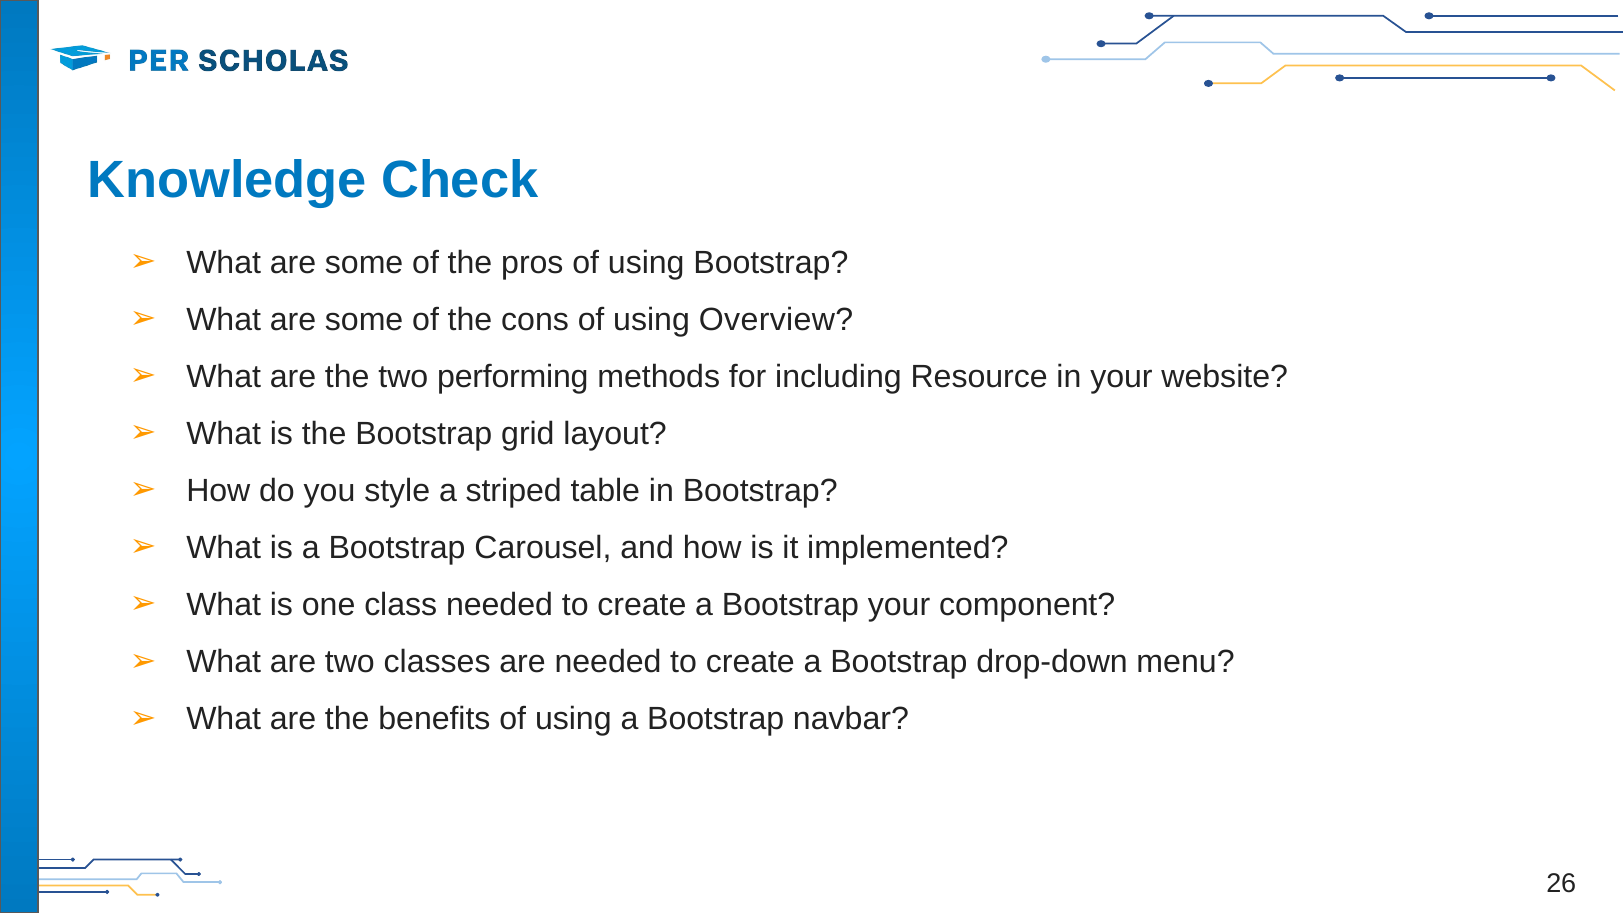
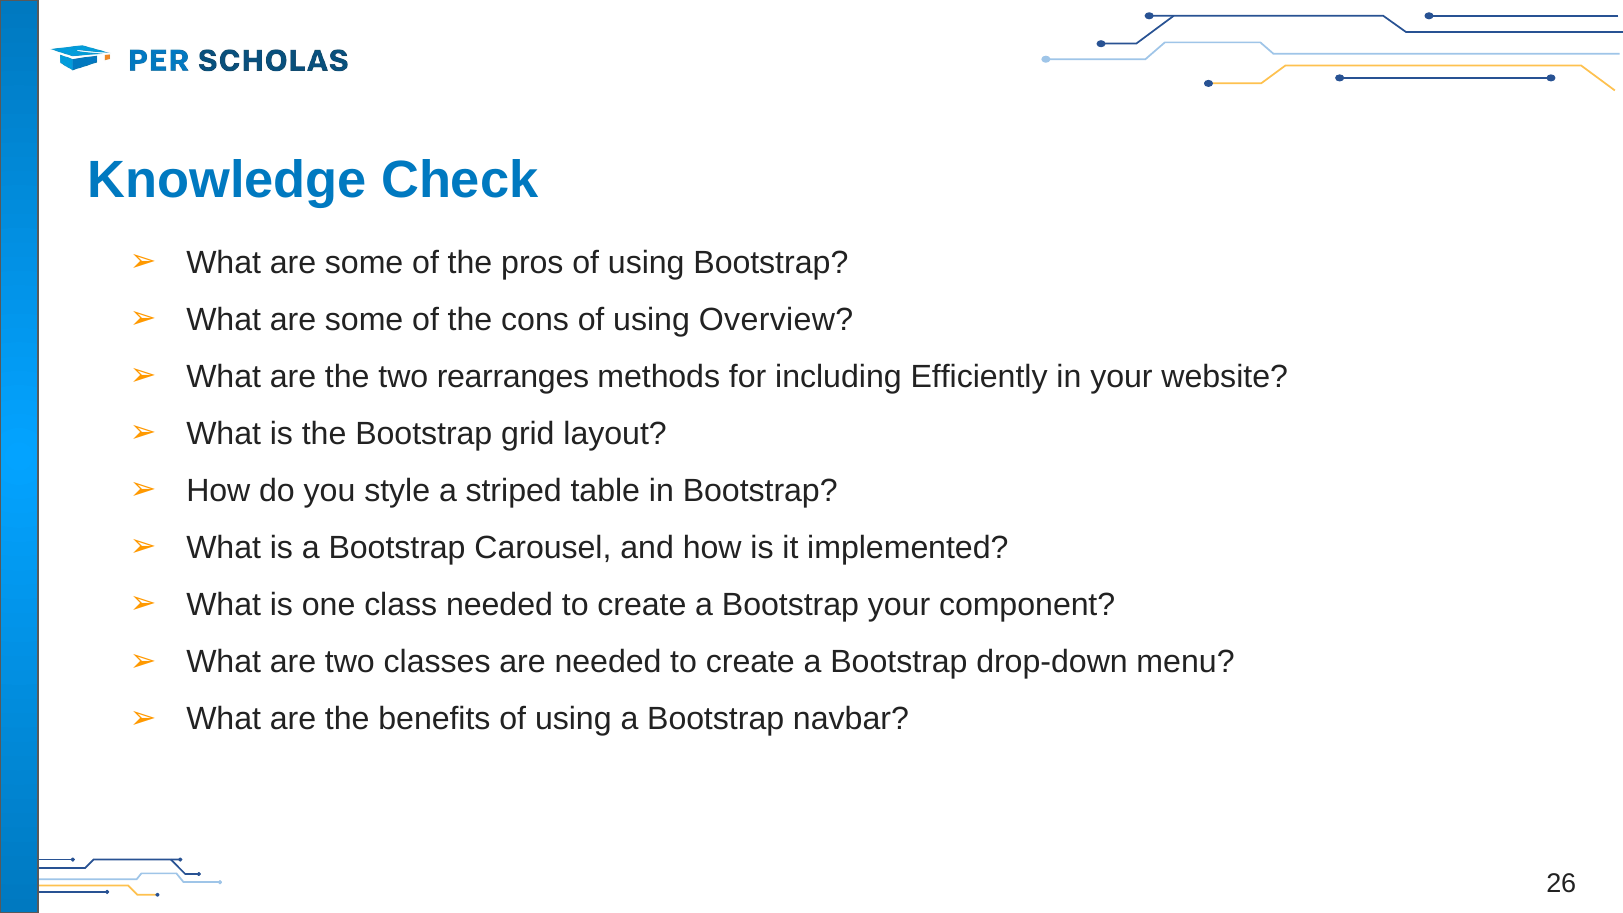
performing: performing -> rearranges
Resource: Resource -> Efficiently
